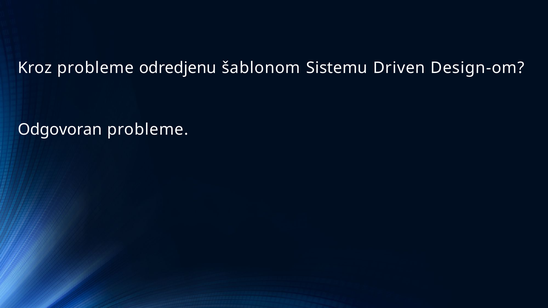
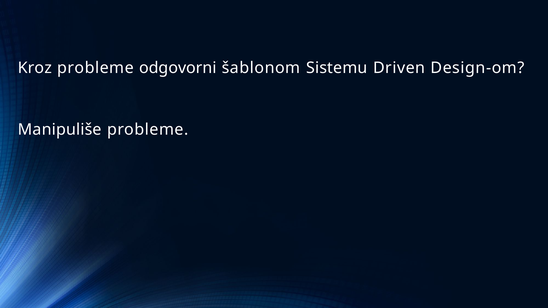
odredjenu: odredjenu -> odgovorni
Odgovoran: Odgovoran -> Manipuliše
